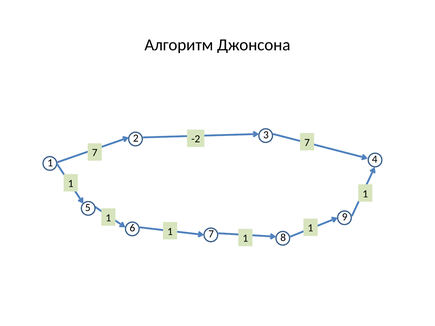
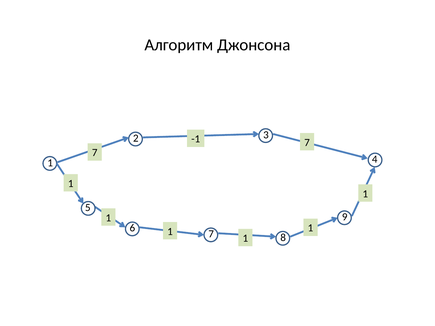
-2: -2 -> -1
